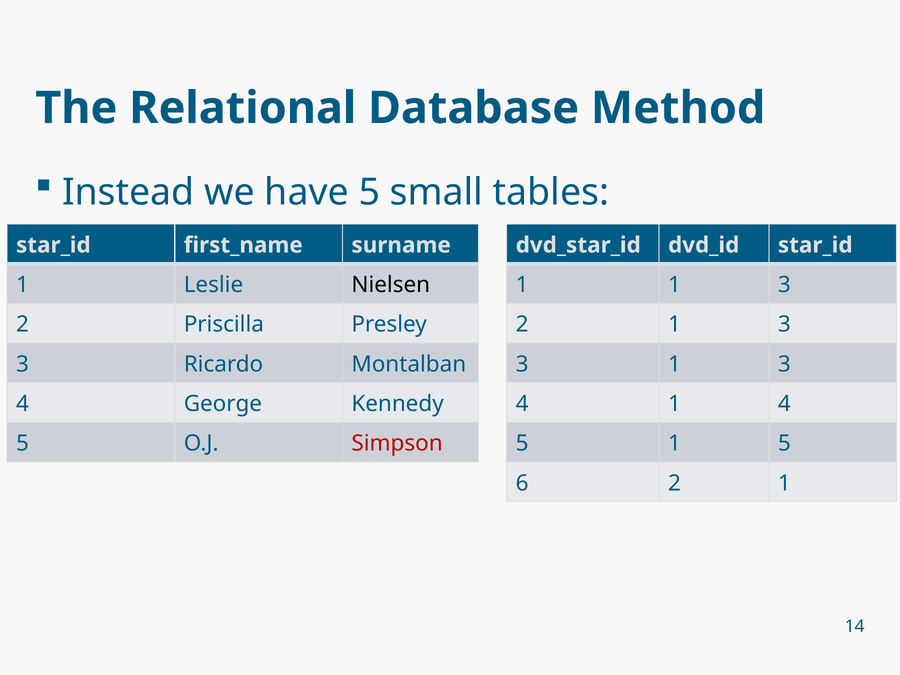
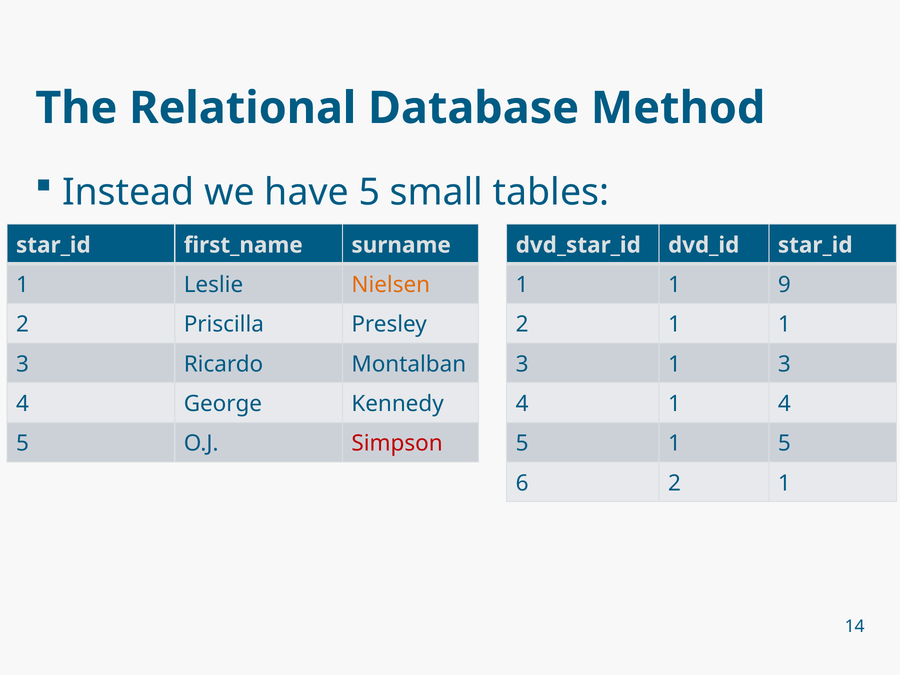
Nielsen colour: black -> orange
1 1 3: 3 -> 9
2 1 3: 3 -> 1
